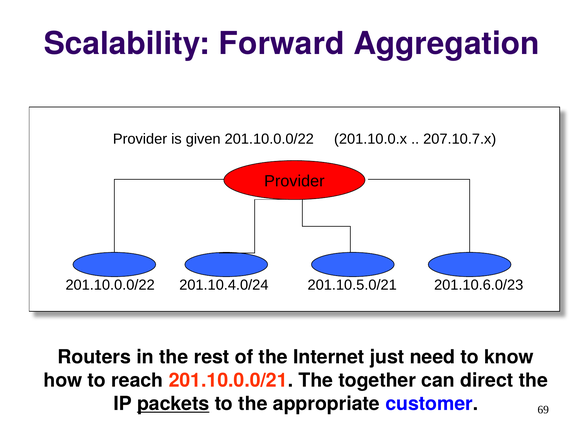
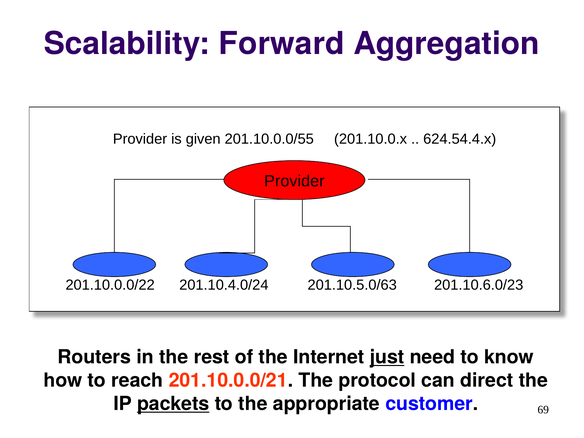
given 201.10.0.0/22: 201.10.0.0/22 -> 201.10.0.0/55
207.10.7.x: 207.10.7.x -> 624.54.4.x
201.10.5.0/21: 201.10.5.0/21 -> 201.10.5.0/63
just underline: none -> present
together: together -> protocol
